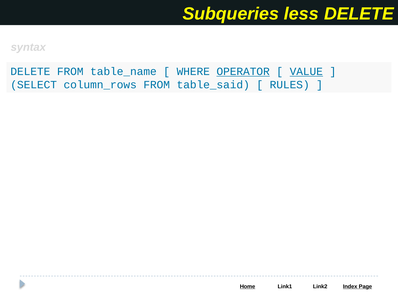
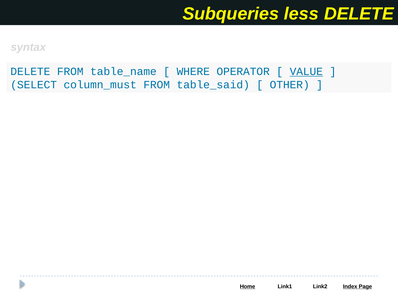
OPERATOR underline: present -> none
column_rows: column_rows -> column_must
RULES: RULES -> OTHER
